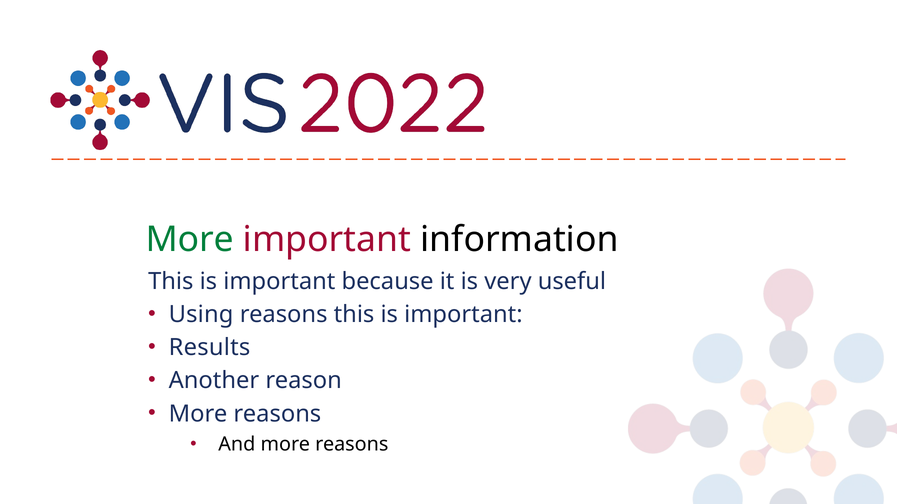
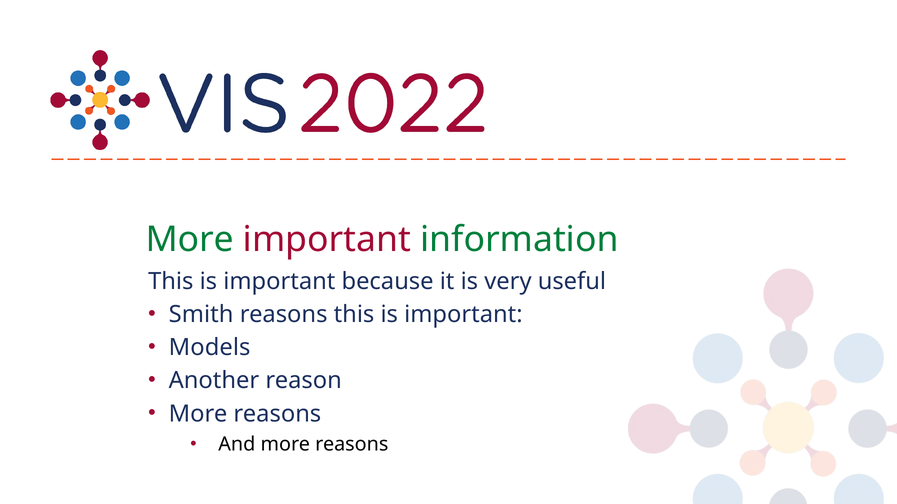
information colour: black -> green
Using: Using -> Smith
Results: Results -> Models
